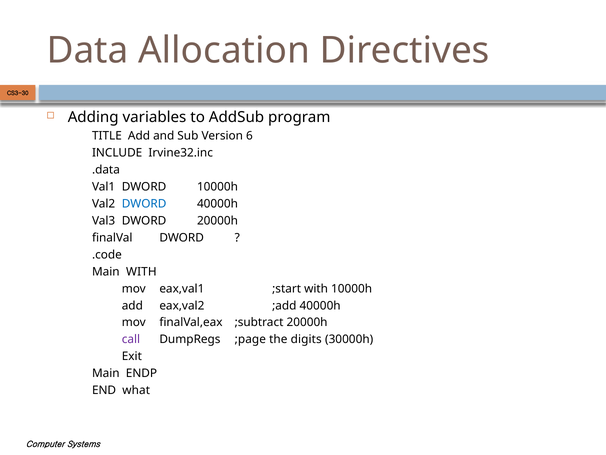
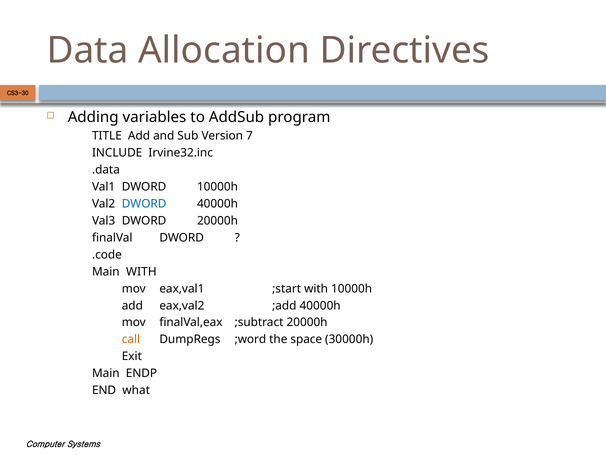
6: 6 -> 7
call colour: purple -> orange
;page: ;page -> ;word
digits: digits -> space
